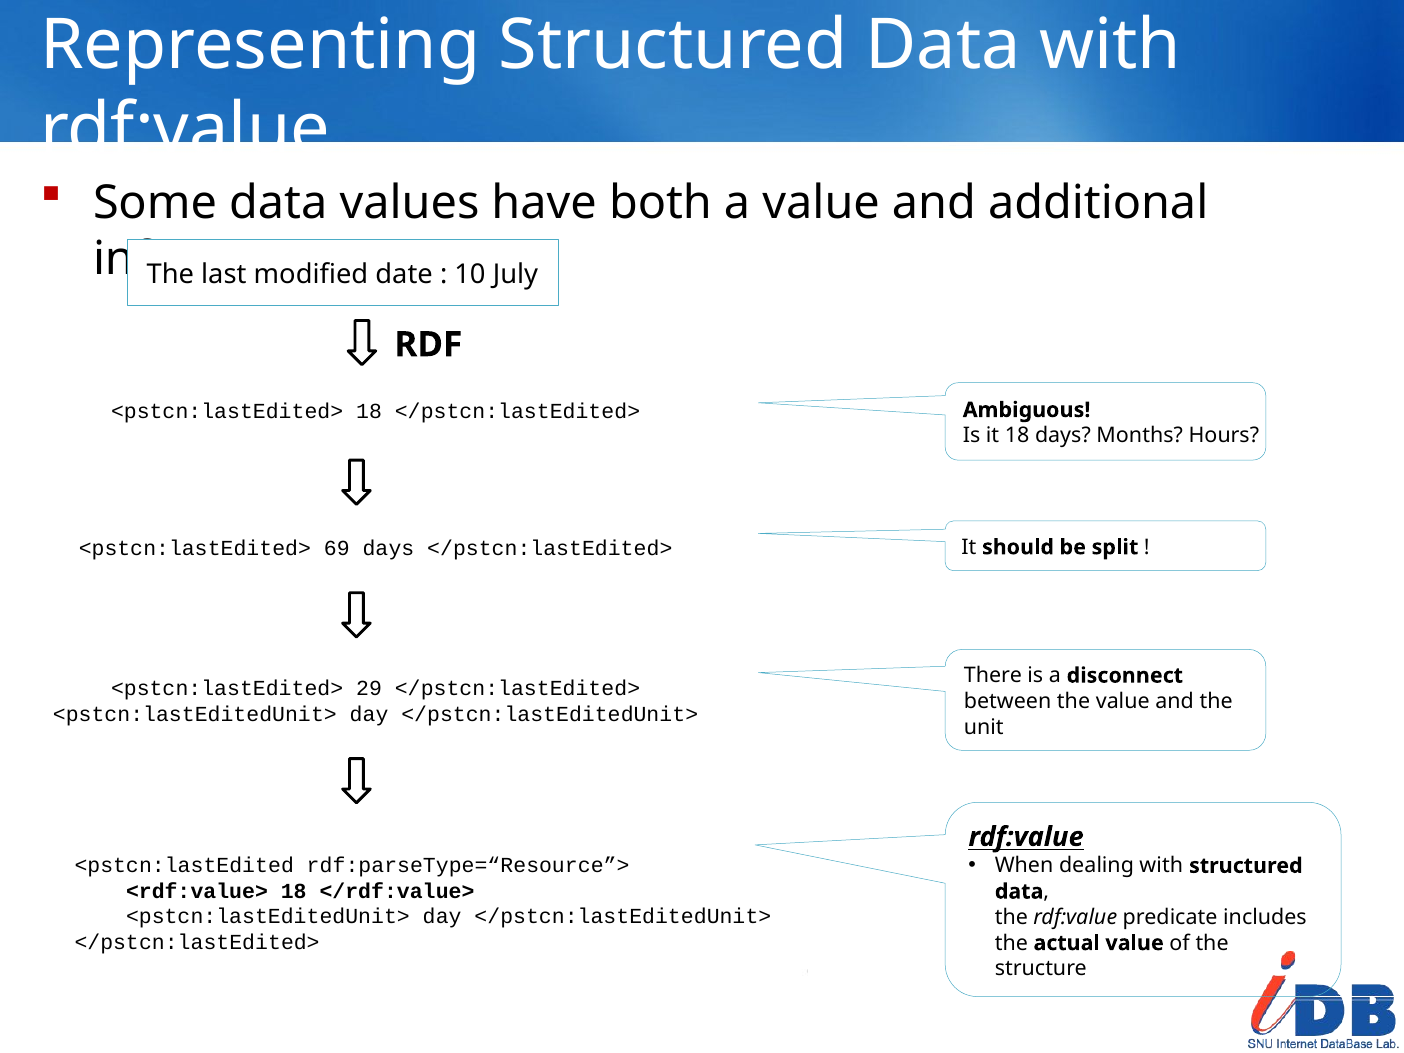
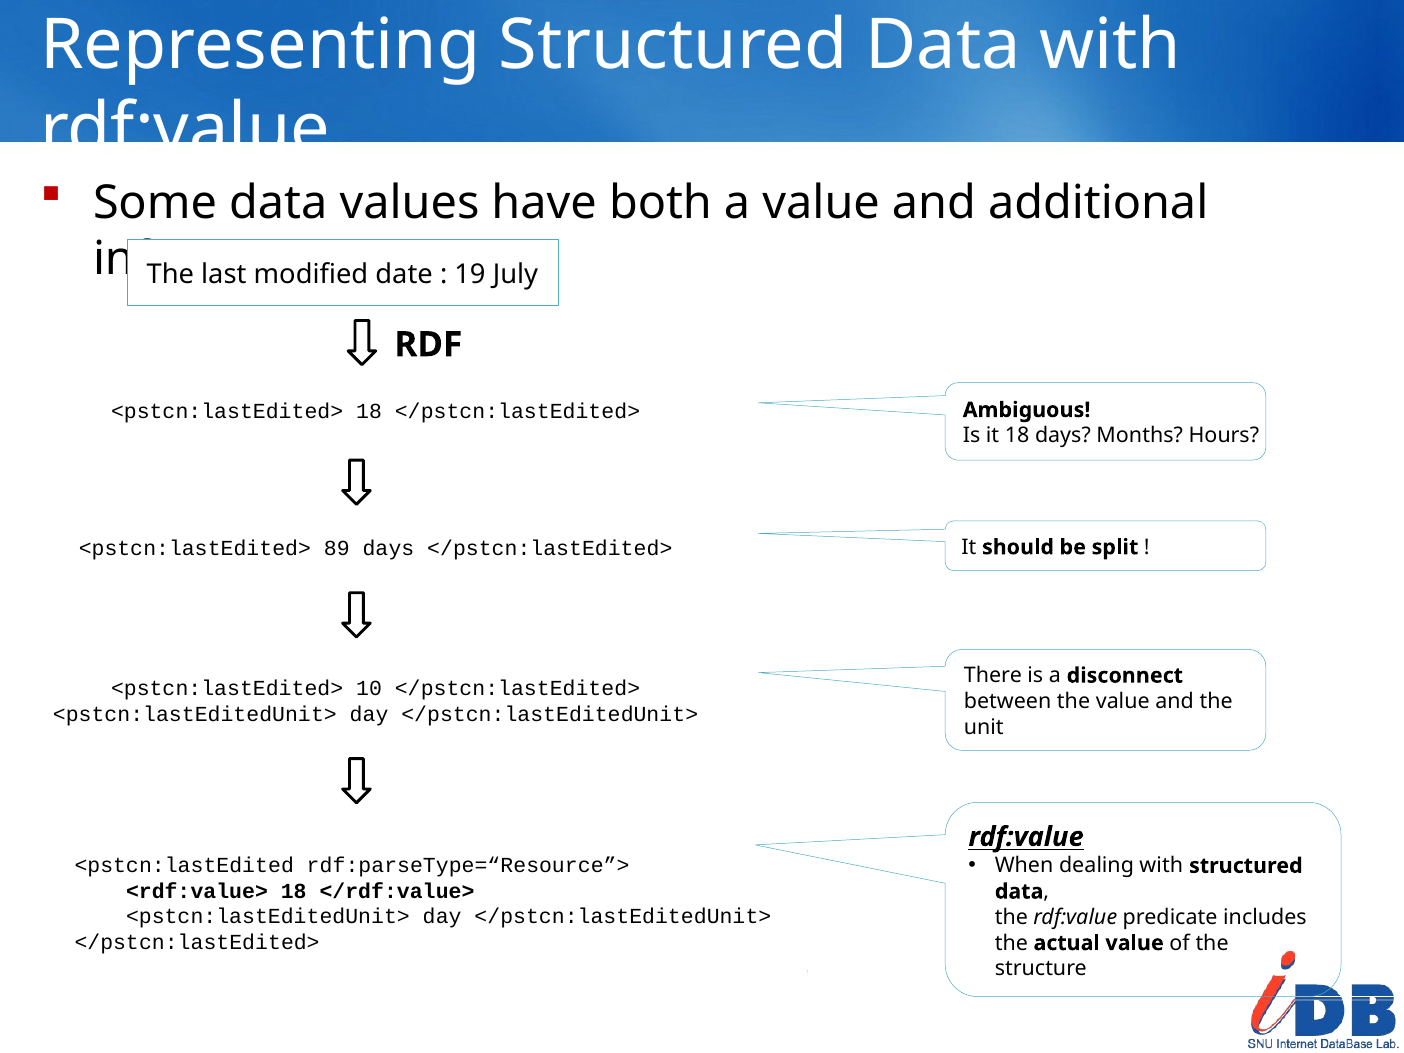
10: 10 -> 19
69: 69 -> 89
29: 29 -> 10
